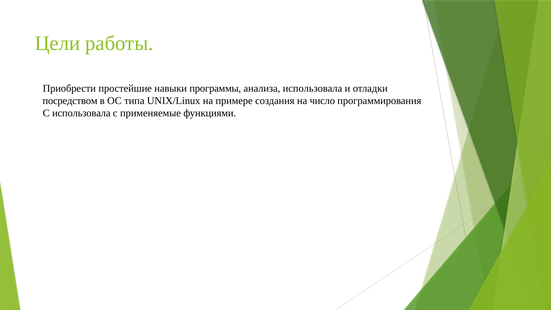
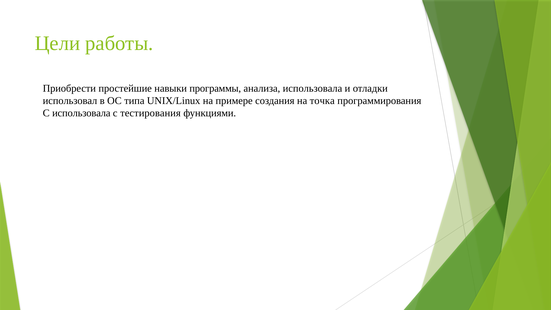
посредством: посредством -> использовал
число: число -> точка
применяемые: применяемые -> тестирования
